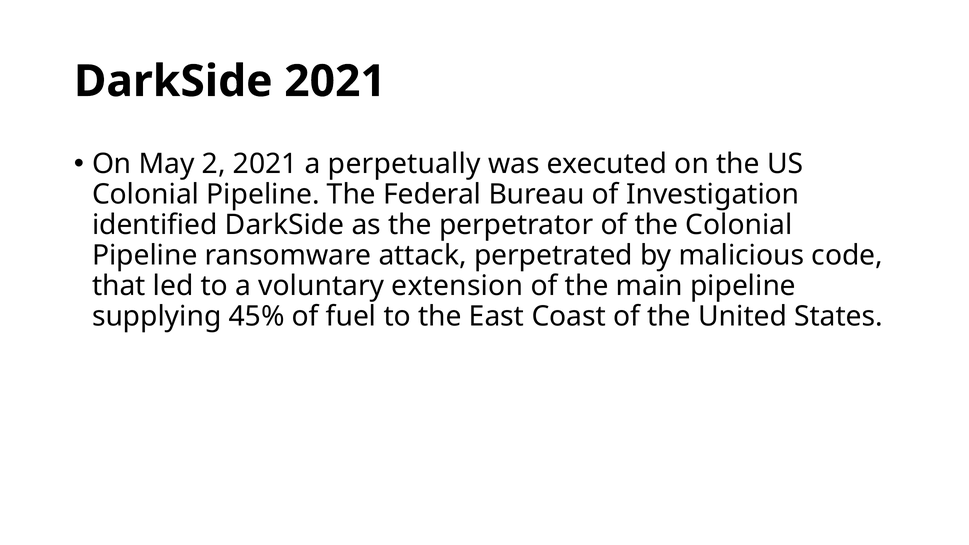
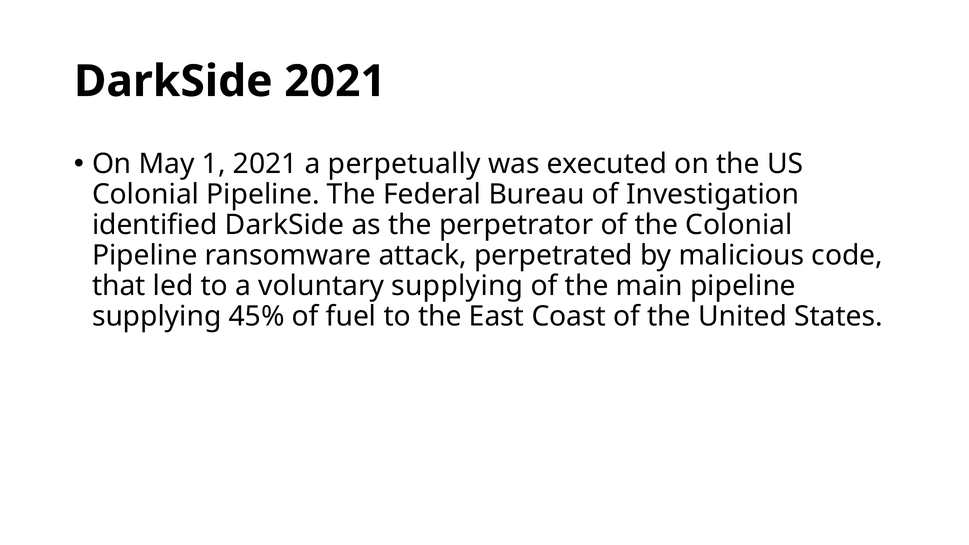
2: 2 -> 1
voluntary extension: extension -> supplying
